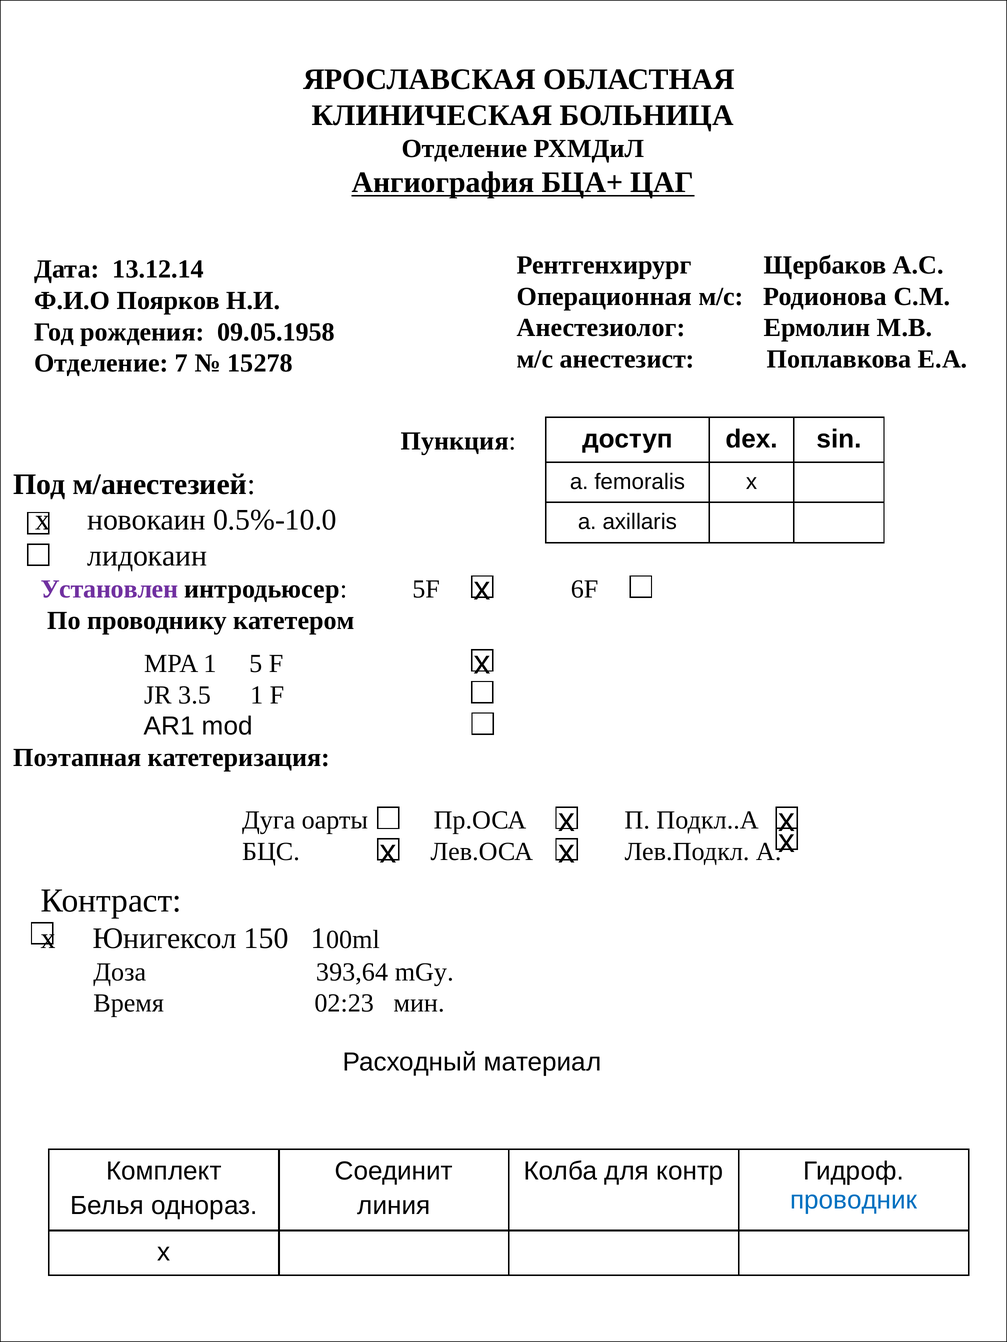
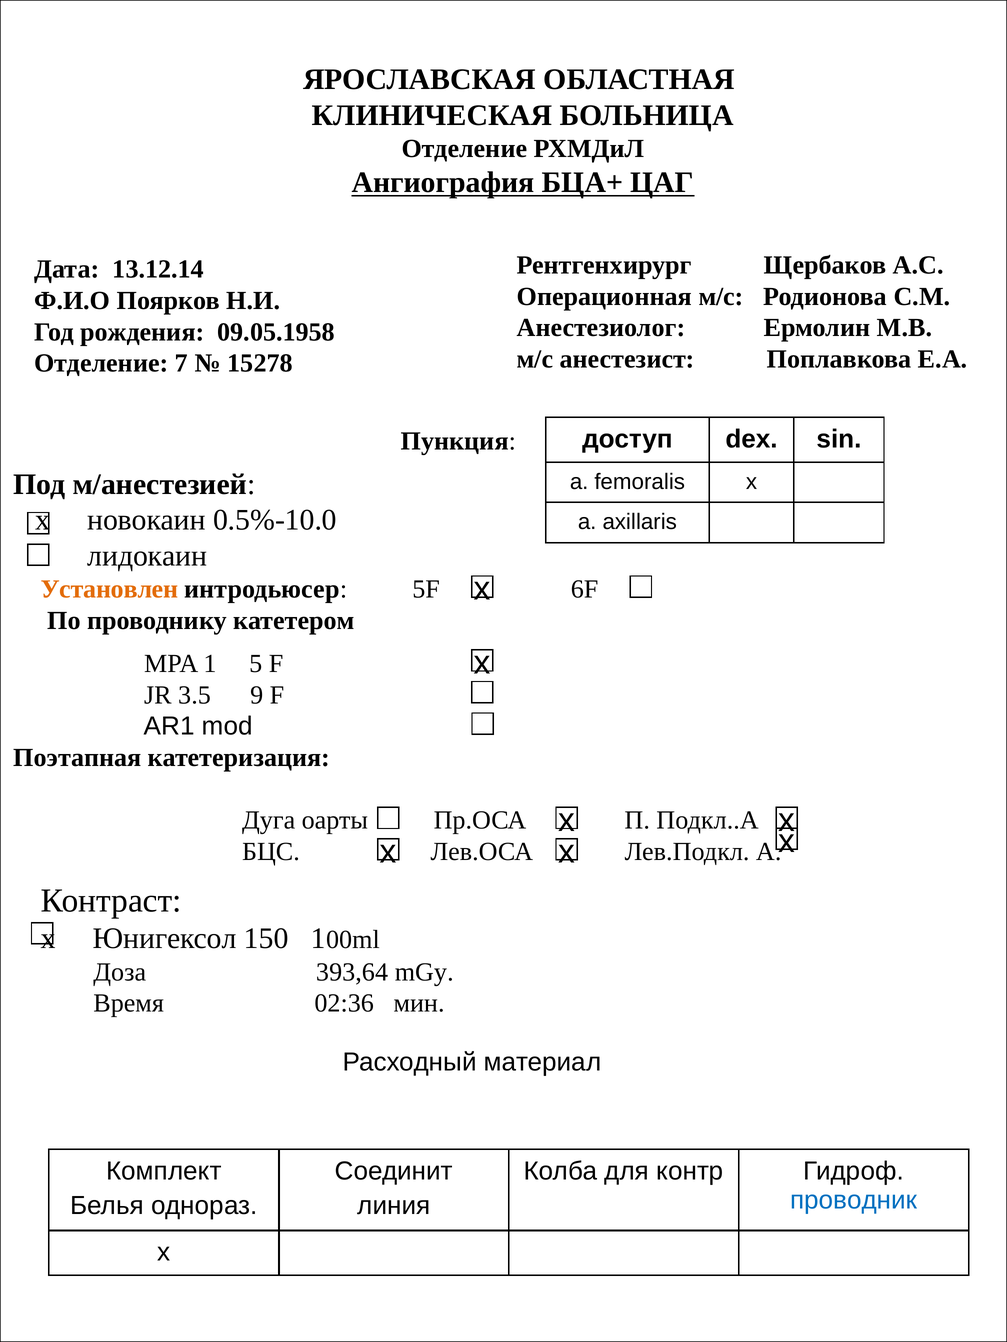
Установлен colour: purple -> orange
3.5 1: 1 -> 9
02:23: 02:23 -> 02:36
